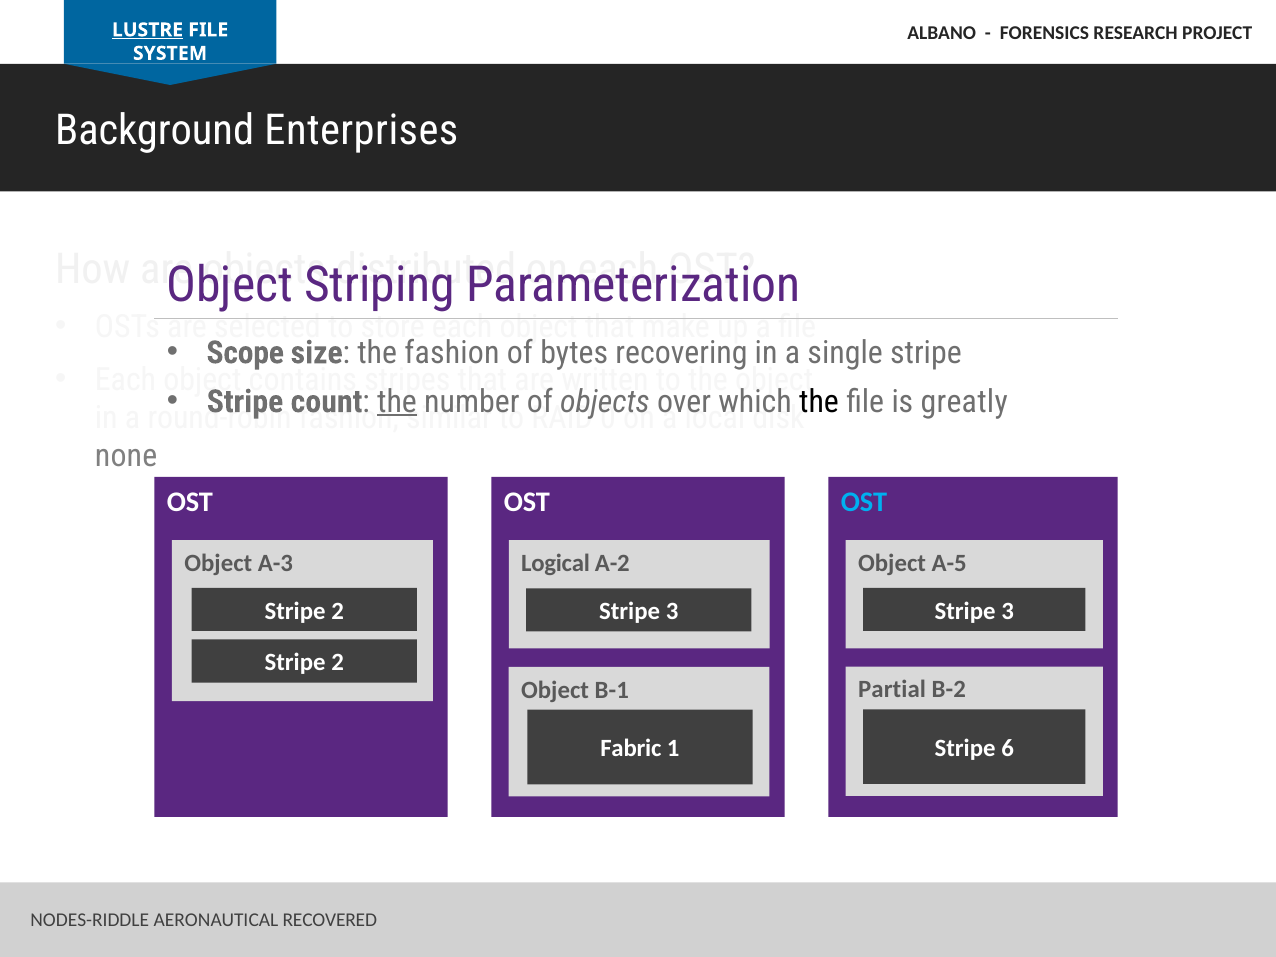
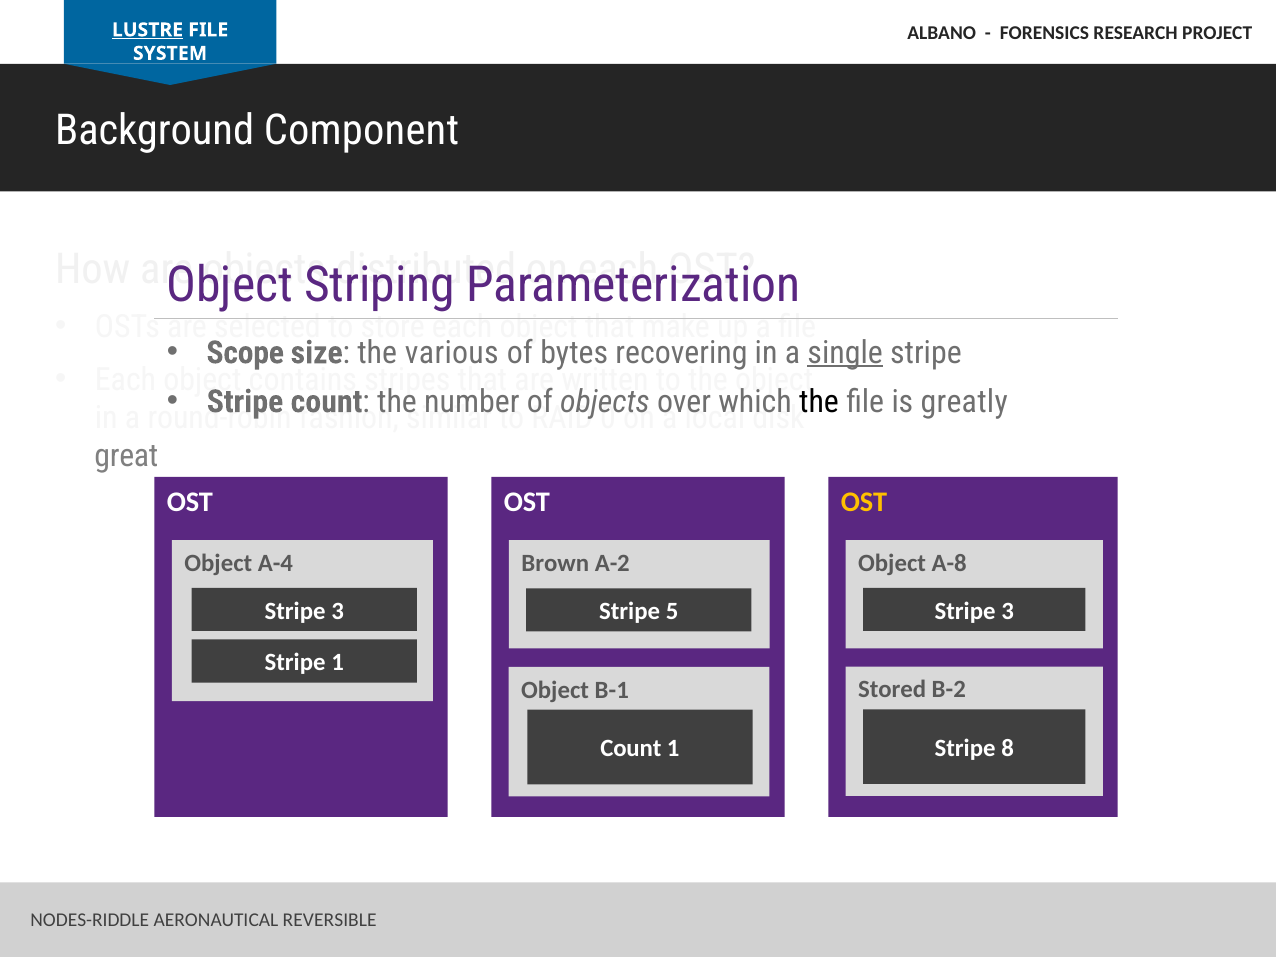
Enterprises: Enterprises -> Component
the fashion: fashion -> various
single underline: none -> present
the at (397, 402) underline: present -> none
none: none -> great
OST at (864, 502) colour: light blue -> yellow
A-3: A-3 -> A-4
Logical: Logical -> Brown
A-5: A-5 -> A-8
2 at (338, 611): 2 -> 3
3 at (672, 612): 3 -> 5
2 at (338, 663): 2 -> 1
Partial: Partial -> Stored
6: 6 -> 8
Fabric at (631, 749): Fabric -> Count
RECOVERED: RECOVERED -> REVERSIBLE
